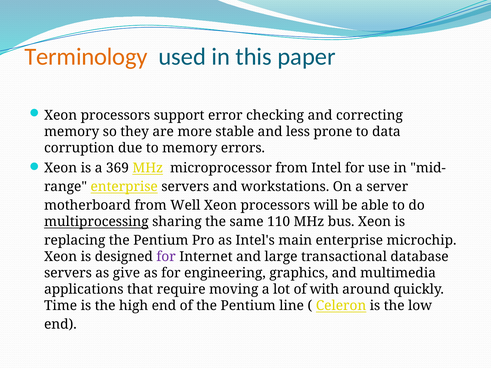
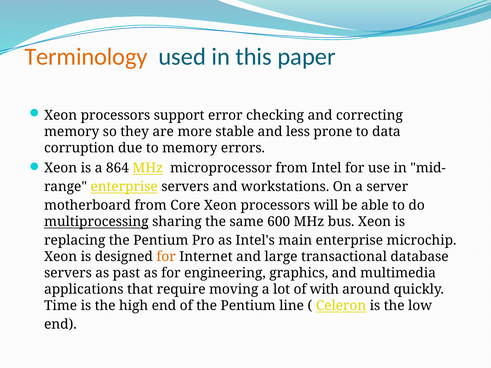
369: 369 -> 864
Well: Well -> Core
110: 110 -> 600
for at (166, 257) colour: purple -> orange
give: give -> past
